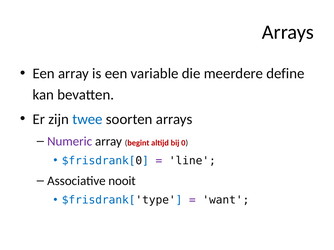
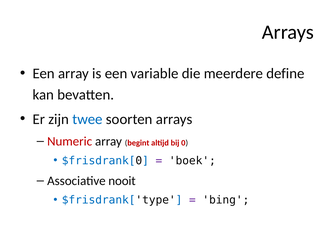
Numeric colour: purple -> red
line: line -> boek
want: want -> bing
